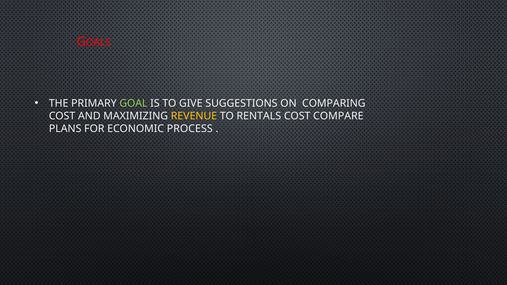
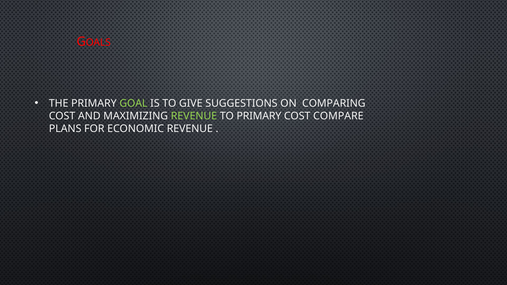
REVENUE at (194, 116) colour: yellow -> light green
TO RENTALS: RENTALS -> PRIMARY
ECONOMIC PROCESS: PROCESS -> REVENUE
